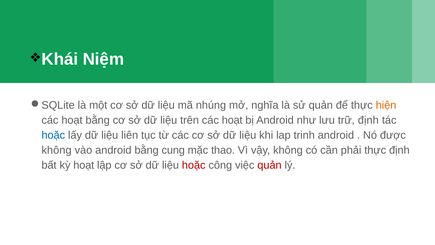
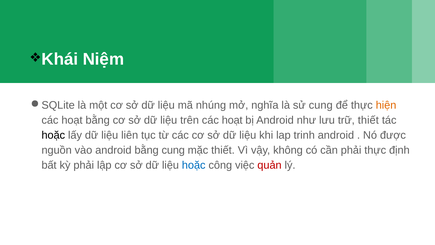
sử quản: quản -> cung
trữ định: định -> thiết
hoặc at (53, 135) colour: blue -> black
không at (57, 150): không -> nguồn
mặc thao: thao -> thiết
kỳ hoạt: hoạt -> phải
hoặc at (194, 165) colour: red -> blue
